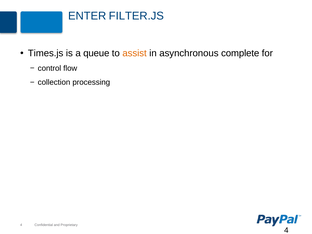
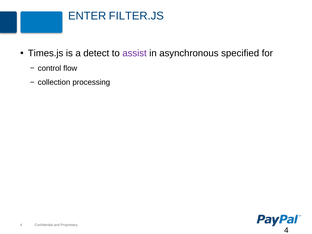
queue: queue -> detect
assist colour: orange -> purple
complete: complete -> specified
